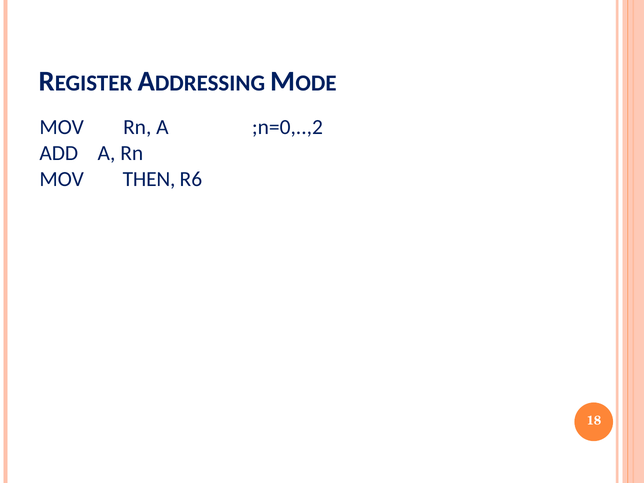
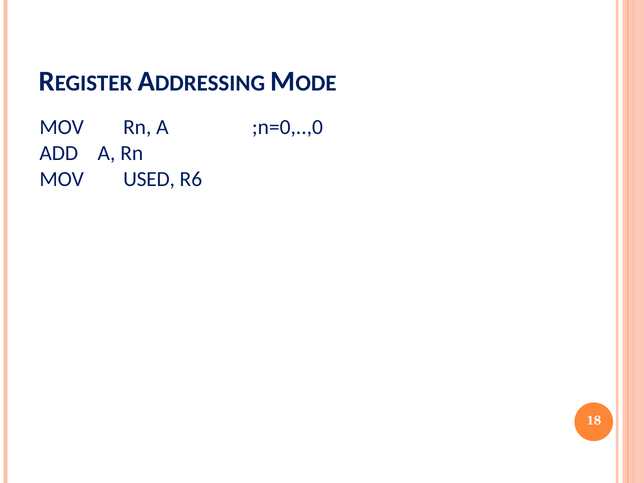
;n=0,..,2: ;n=0,..,2 -> ;n=0,..,0
THEN: THEN -> USED
